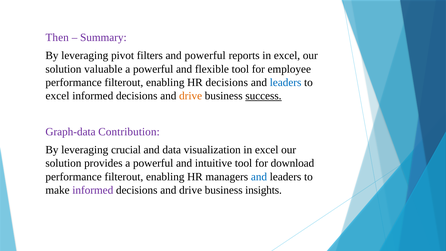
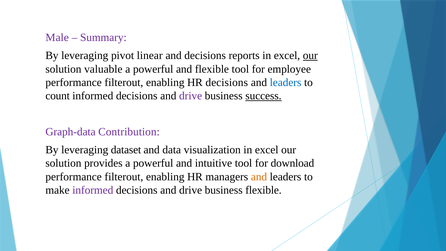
Then: Then -> Male
filters: filters -> linear
and powerful: powerful -> decisions
our at (310, 56) underline: none -> present
excel at (57, 96): excel -> count
drive at (191, 96) colour: orange -> purple
crucial: crucial -> dataset
and at (259, 177) colour: blue -> orange
business insights: insights -> flexible
